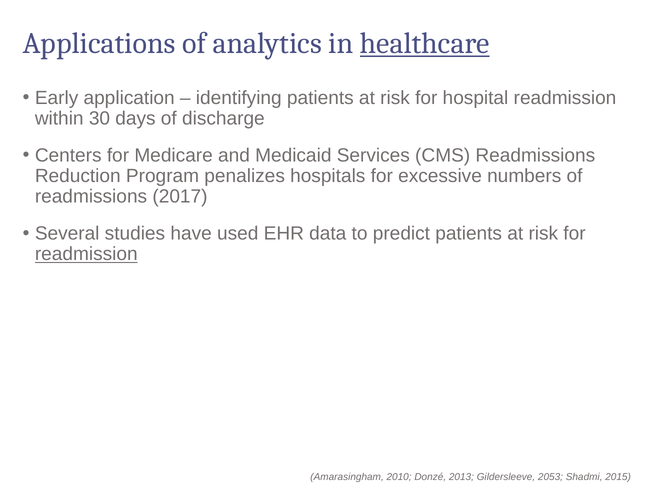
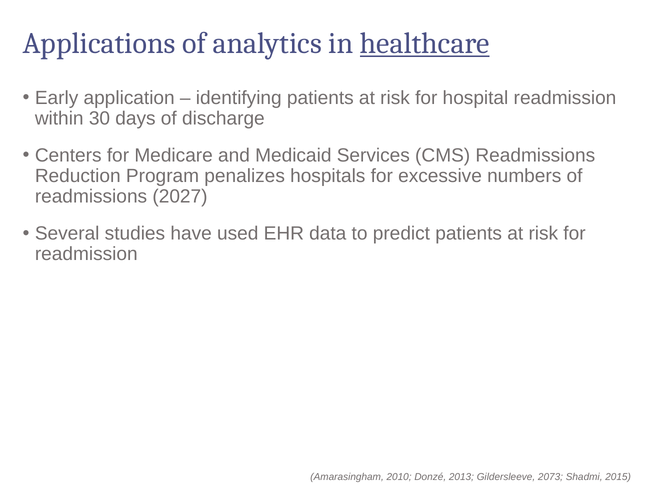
2017: 2017 -> 2027
readmission at (86, 254) underline: present -> none
2053: 2053 -> 2073
